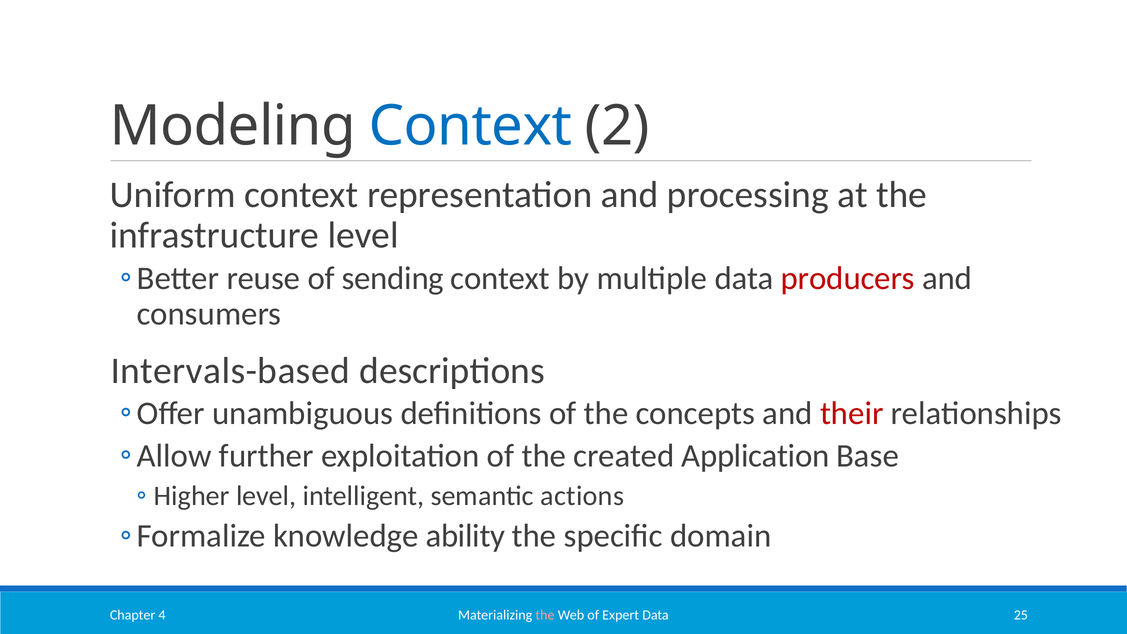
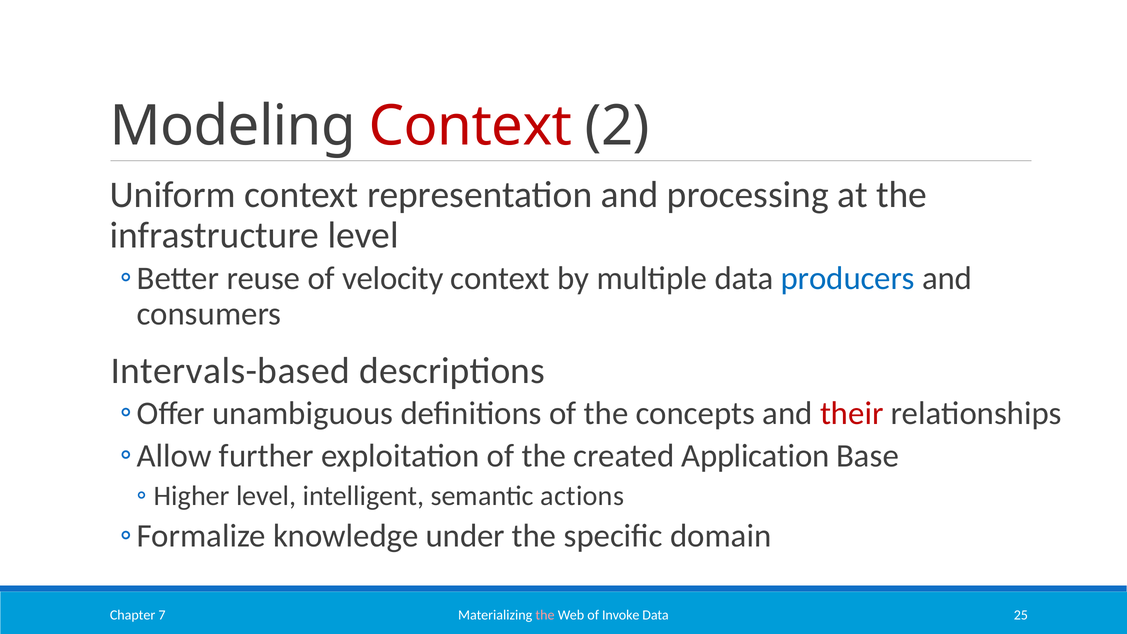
Context at (471, 126) colour: blue -> red
sending: sending -> velocity
producers colour: red -> blue
ability: ability -> under
Expert: Expert -> Invoke
4: 4 -> 7
